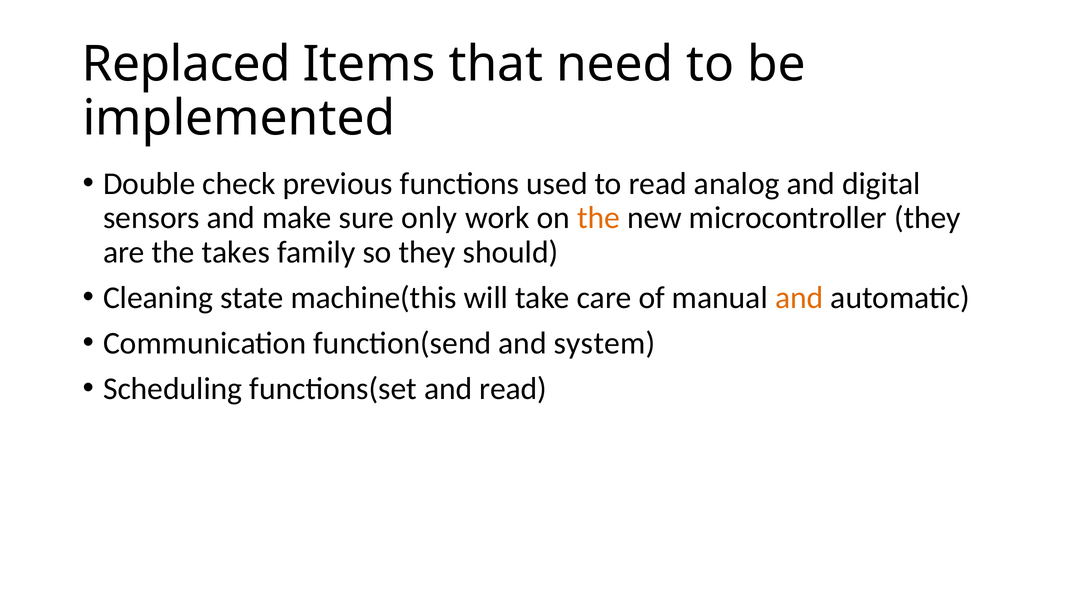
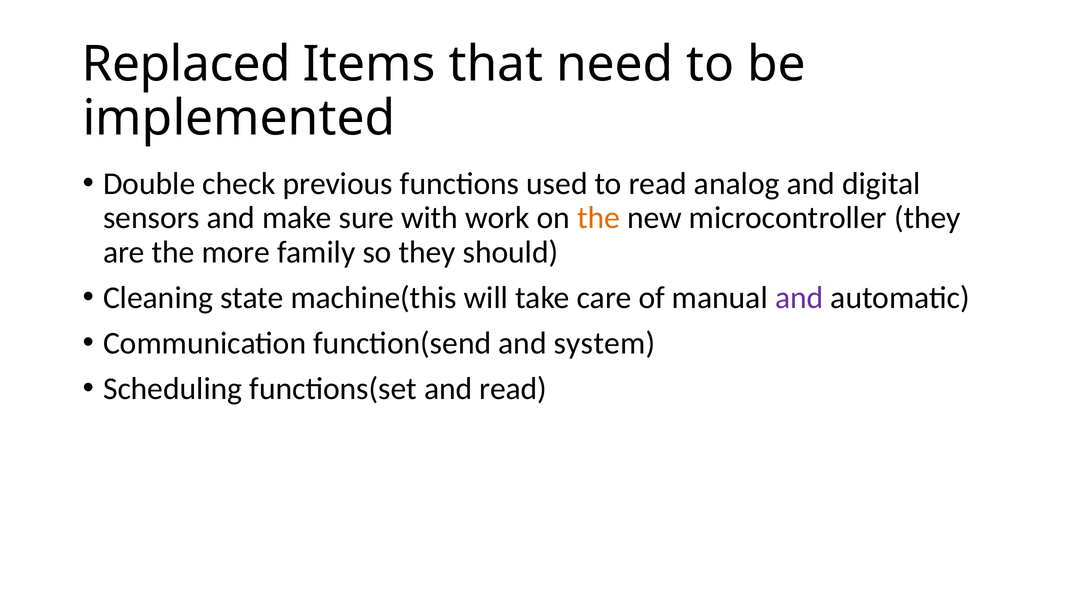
only: only -> with
takes: takes -> more
and at (799, 297) colour: orange -> purple
